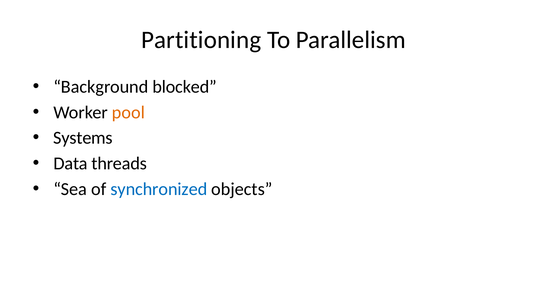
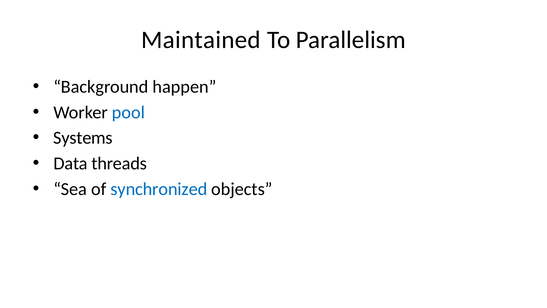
Partitioning: Partitioning -> Maintained
blocked: blocked -> happen
pool colour: orange -> blue
